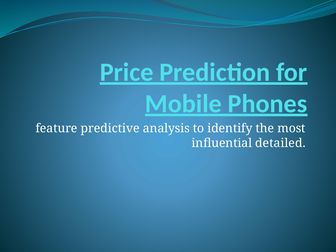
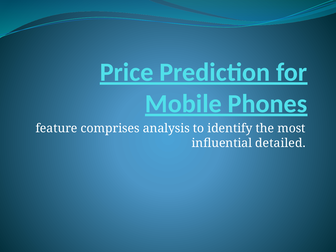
predictive: predictive -> comprises
